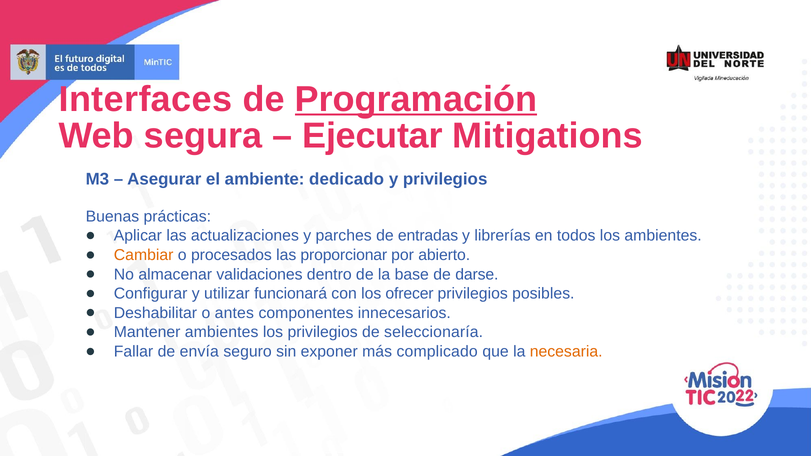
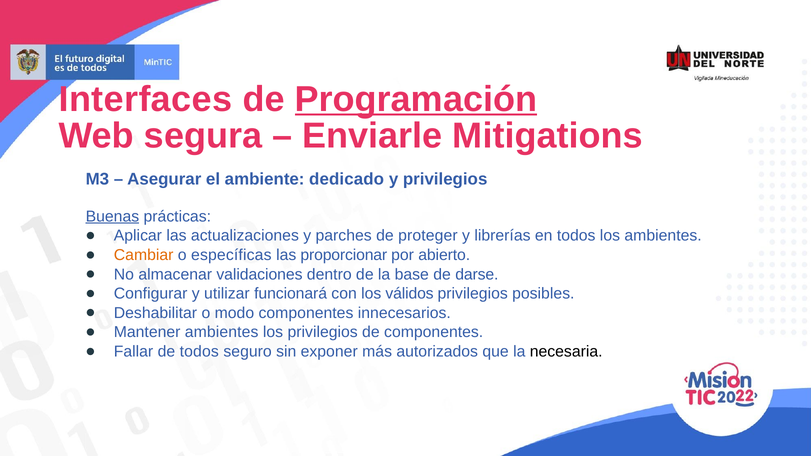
Ejecutar: Ejecutar -> Enviarle
Buenas underline: none -> present
entradas: entradas -> proteger
procesados: procesados -> específicas
ofrecer: ofrecer -> válidos
antes: antes -> modo
de seleccionaría: seleccionaría -> componentes
de envía: envía -> todos
complicado: complicado -> autorizados
necesaria colour: orange -> black
